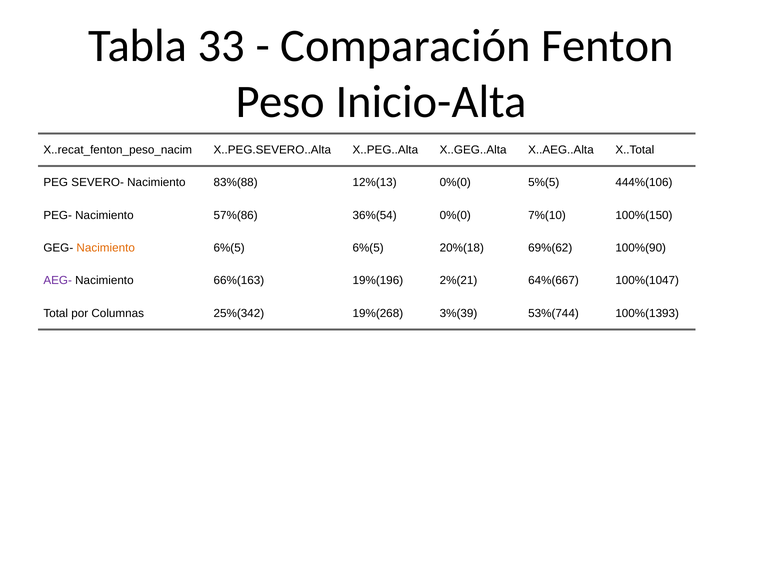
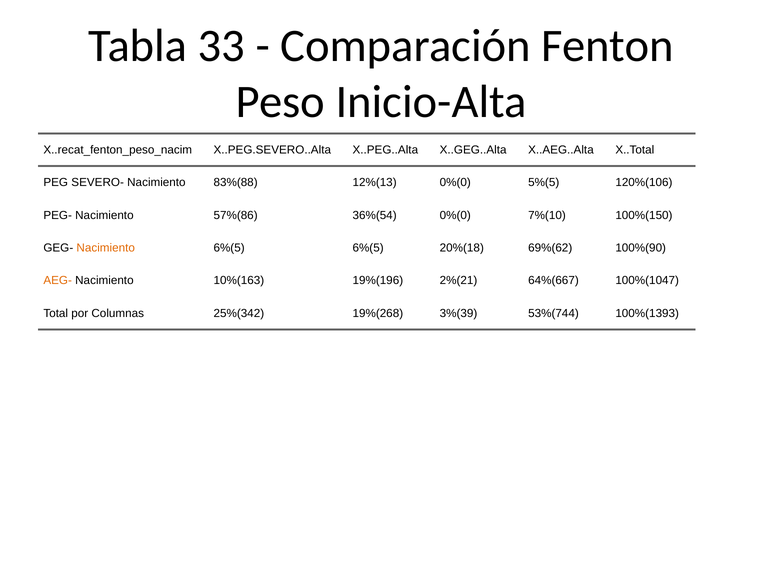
444%(106: 444%(106 -> 120%(106
AEG- colour: purple -> orange
66%(163: 66%(163 -> 10%(163
